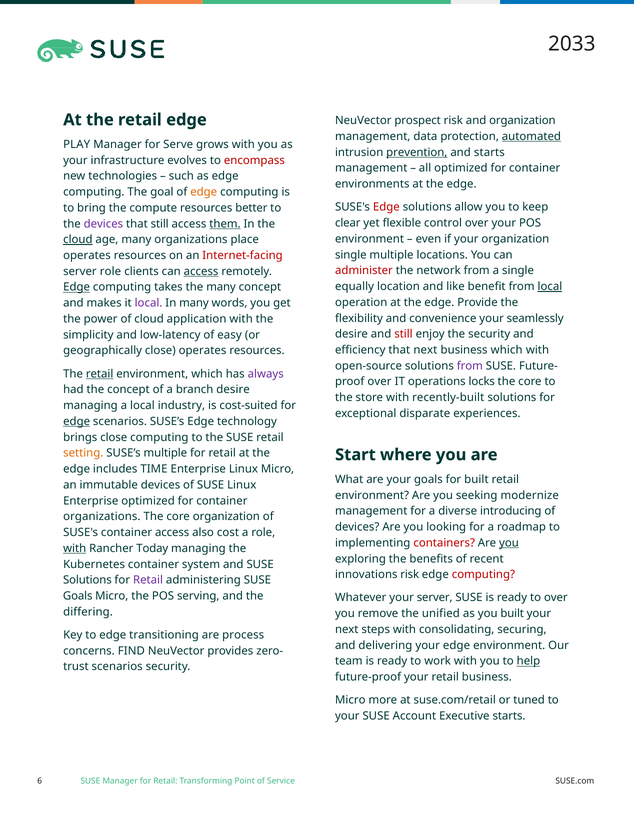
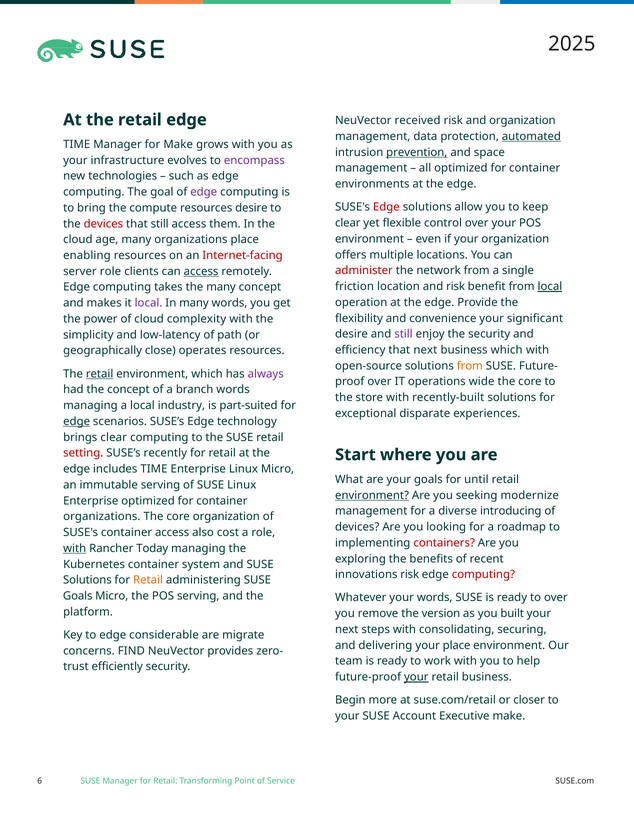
2033: 2033 -> 2025
prospect: prospect -> received
PLAY at (77, 144): PLAY -> TIME
for Serve: Serve -> Make
and starts: starts -> space
encompass colour: red -> purple
edge at (204, 192) colour: orange -> purple
resources better: better -> desire
devices at (103, 224) colour: purple -> red
them underline: present -> none
cloud at (78, 239) underline: present -> none
single at (351, 255): single -> offers
operates at (87, 255): operates -> enabling
equally: equally -> friction
and like: like -> risk
Edge at (77, 287) underline: present -> none
seamlessly: seamlessly -> significant
application: application -> complexity
still at (403, 334) colour: red -> purple
easy: easy -> path
from at (470, 366) colour: purple -> orange
locks: locks -> wide
branch desire: desire -> words
cost-suited: cost-suited -> part-suited
brings close: close -> clear
setting colour: orange -> red
SUSE’s multiple: multiple -> recently
for built: built -> until
immutable devices: devices -> serving
environment at (372, 495) underline: none -> present
you at (509, 543) underline: present -> none
Retail at (148, 580) colour: purple -> orange
your server: server -> words
differing: differing -> platform
unified: unified -> version
transitioning: transitioning -> considerable
process: process -> migrate
your edge: edge -> place
help underline: present -> none
scenarios at (117, 666): scenarios -> efficiently
your at (416, 677) underline: none -> present
Micro at (350, 700): Micro -> Begin
tuned: tuned -> closer
Executive starts: starts -> make
